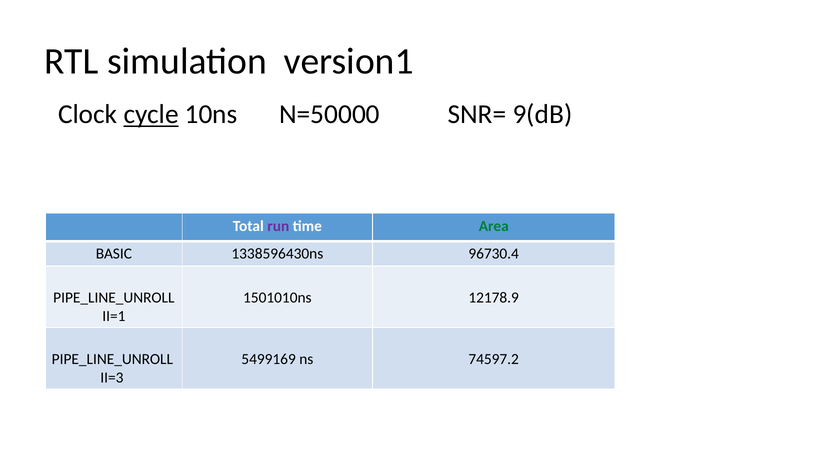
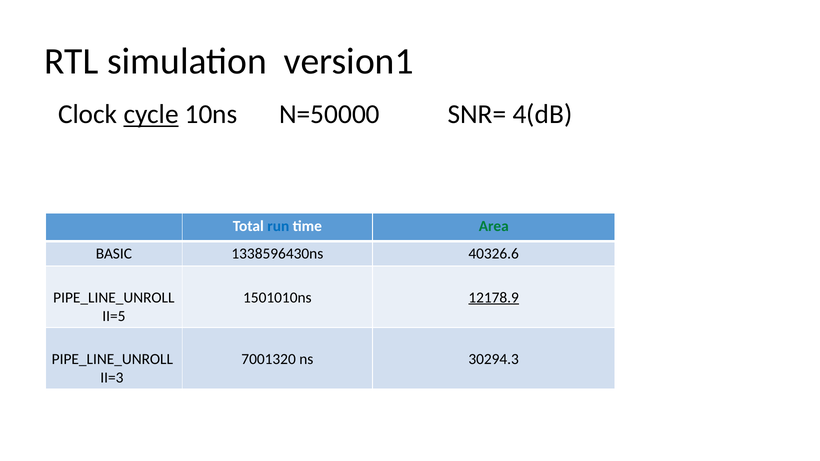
9(dB: 9(dB -> 4(dB
run colour: purple -> blue
96730.4: 96730.4 -> 40326.6
12178.9 underline: none -> present
II=1: II=1 -> II=5
5499169: 5499169 -> 7001320
74597.2: 74597.2 -> 30294.3
